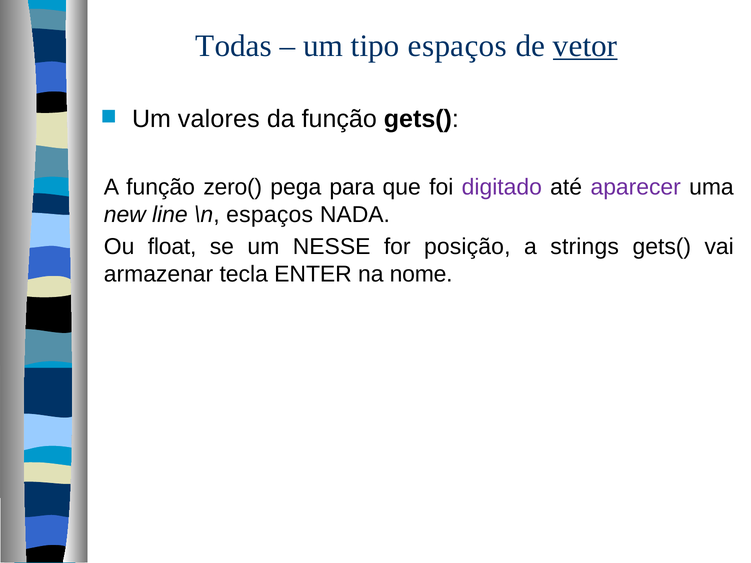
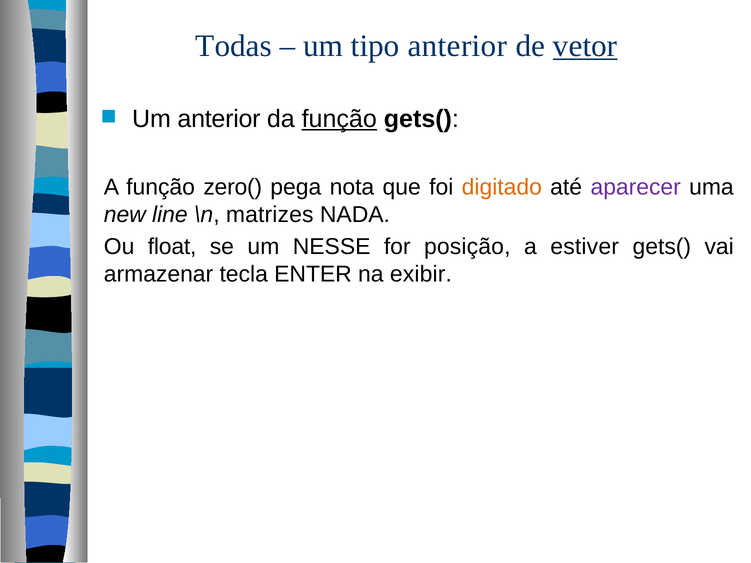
tipo espaços: espaços -> anterior
Um valores: valores -> anterior
função at (339, 119) underline: none -> present
para: para -> nota
digitado colour: purple -> orange
\n espaços: espaços -> matrizes
strings: strings -> estiver
nome: nome -> exibir
